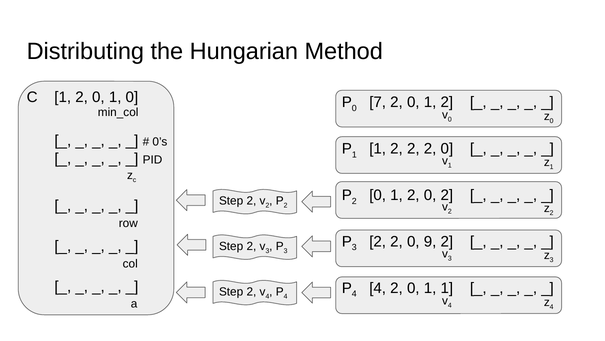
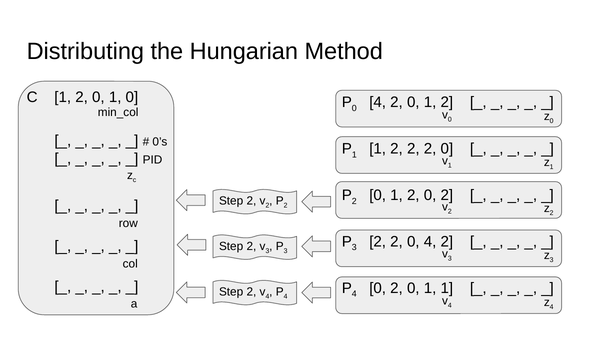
7 at (378, 102): 7 -> 4
2 0 9: 9 -> 4
4 at (378, 287): 4 -> 0
